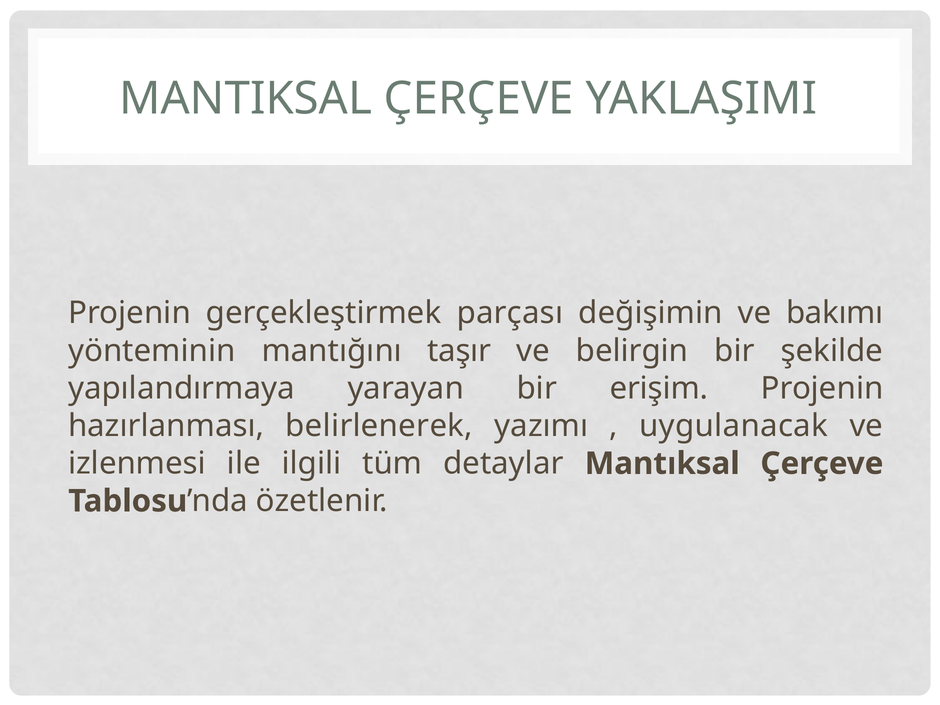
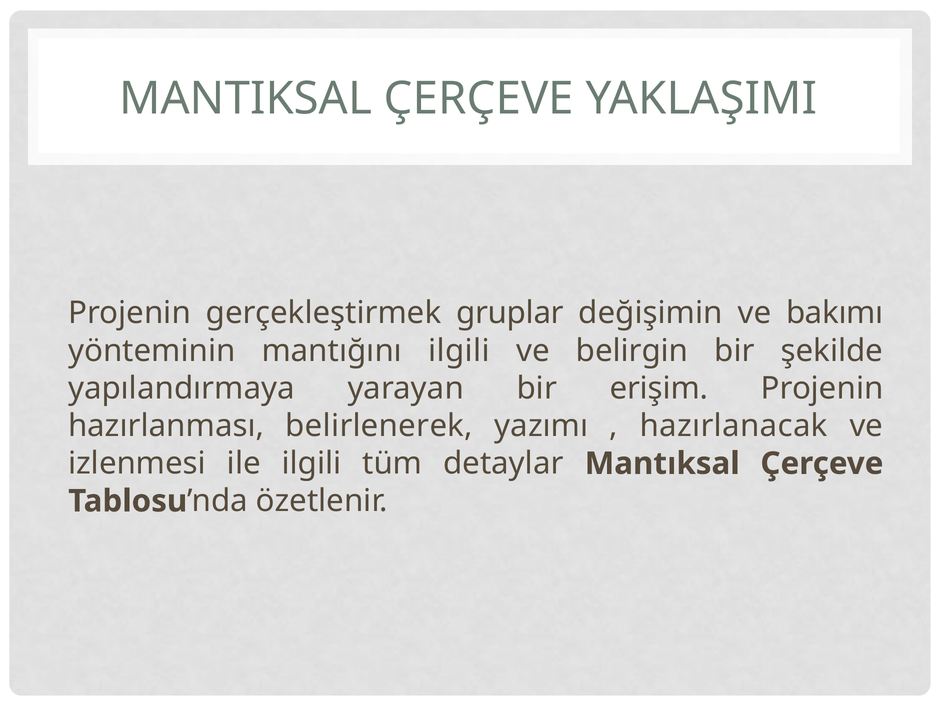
parçası: parçası -> gruplar
mantığını taşır: taşır -> ilgili
uygulanacak: uygulanacak -> hazırlanacak
